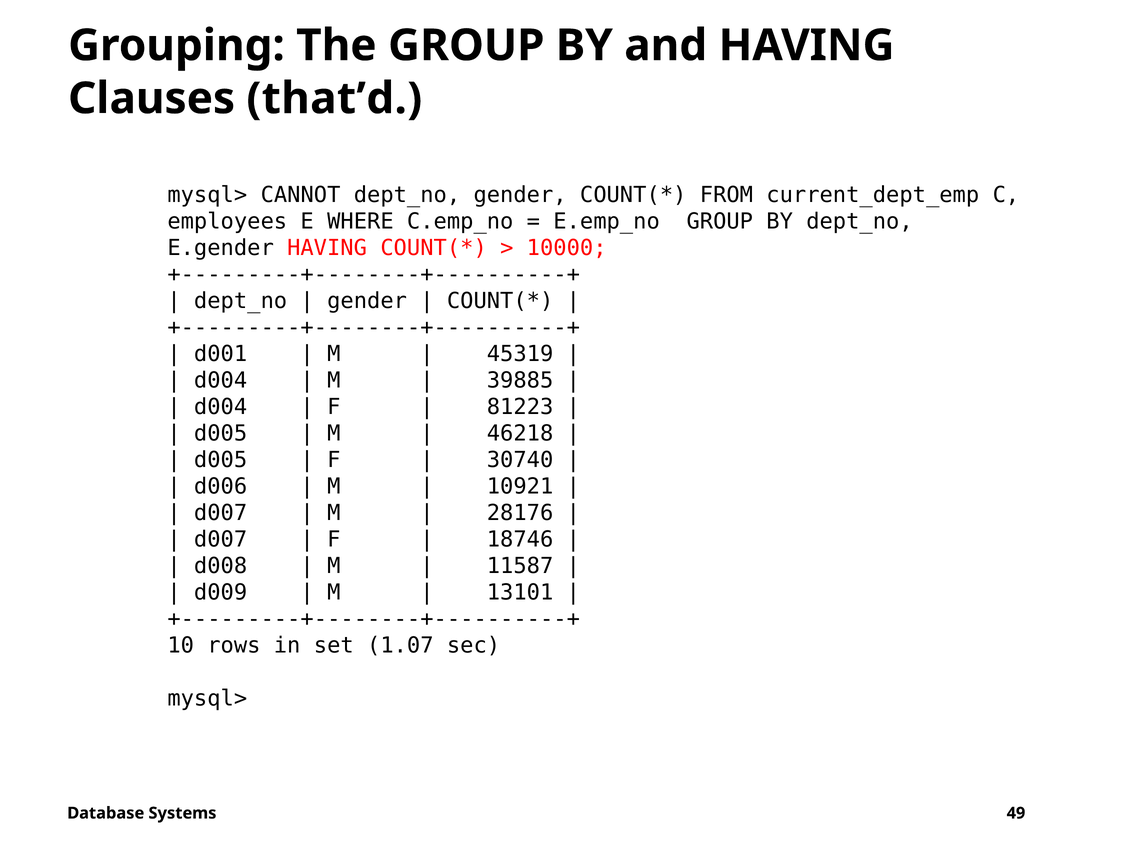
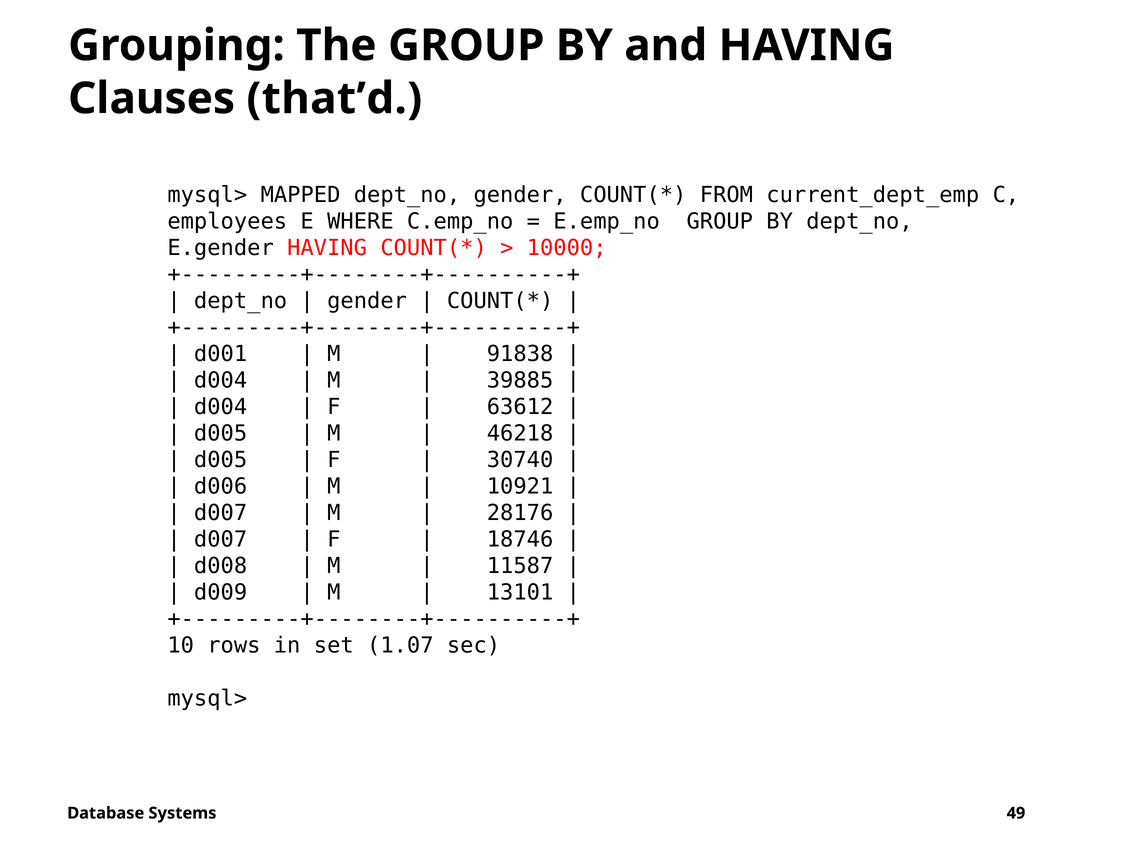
CANNOT: CANNOT -> MAPPED
45319: 45319 -> 91838
81223: 81223 -> 63612
